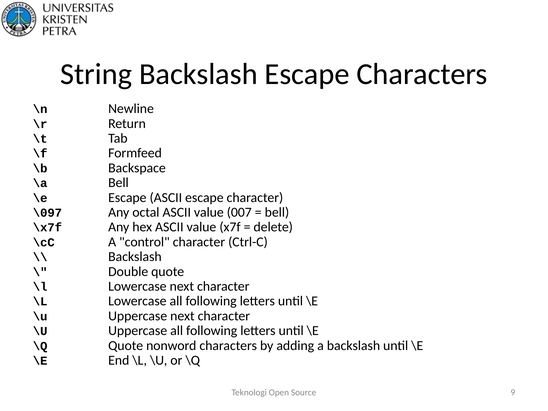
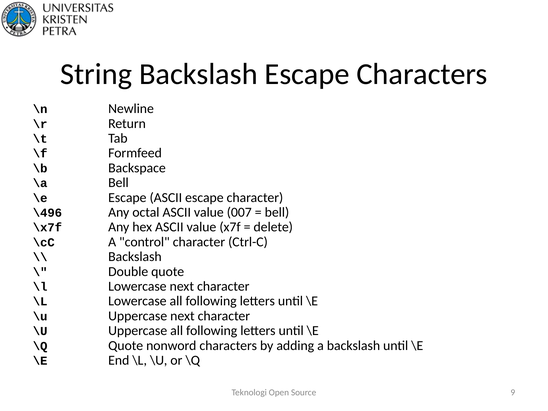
\097: \097 -> \496
